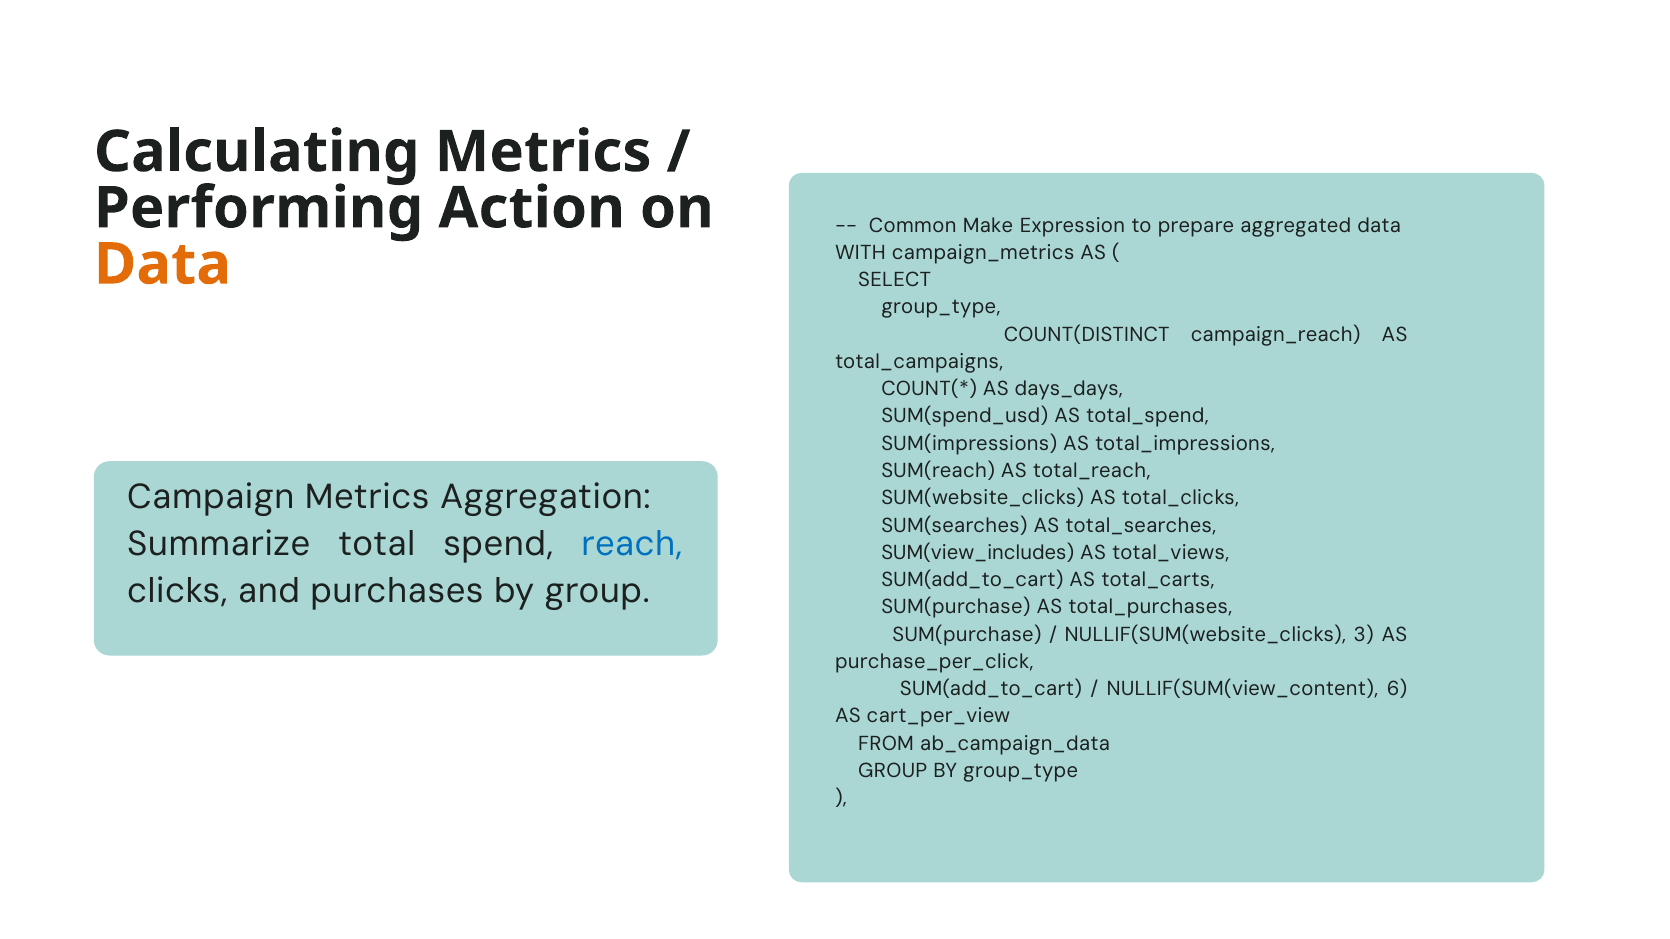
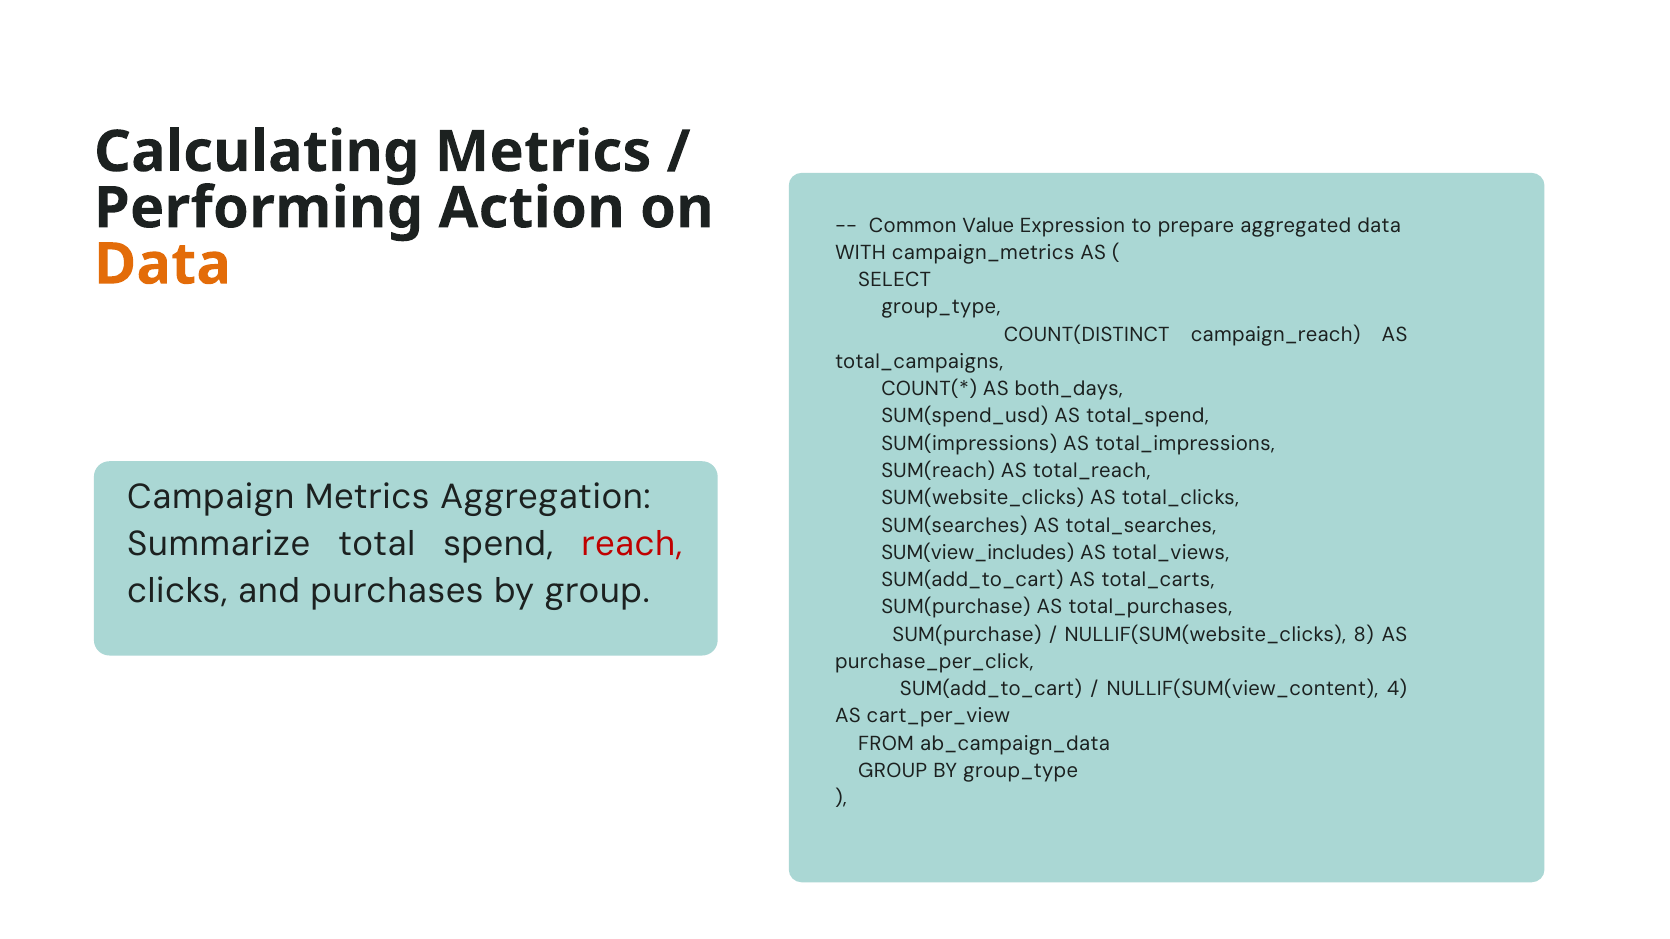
Make: Make -> Value
days_days: days_days -> both_days
reach colour: blue -> red
3: 3 -> 8
6: 6 -> 4
